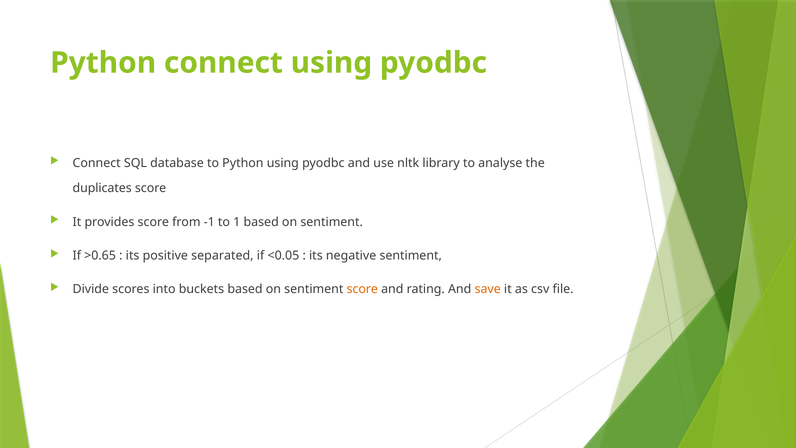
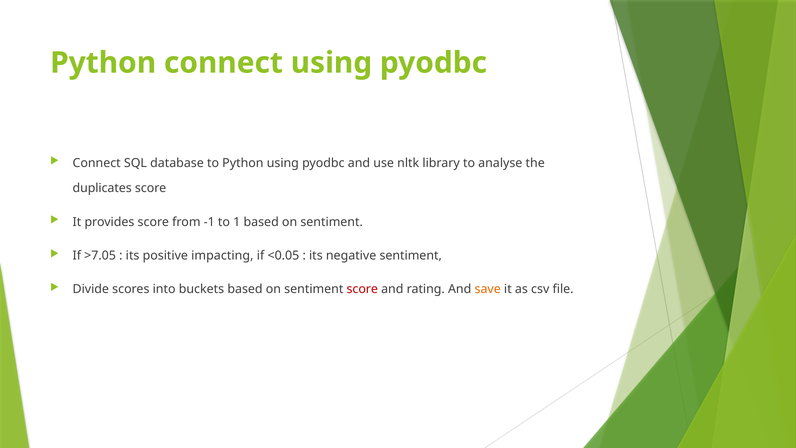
>0.65: >0.65 -> >7.05
separated: separated -> impacting
score at (362, 289) colour: orange -> red
